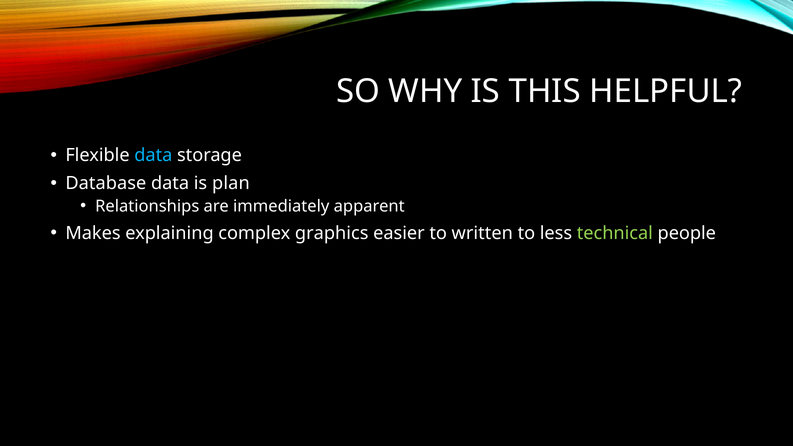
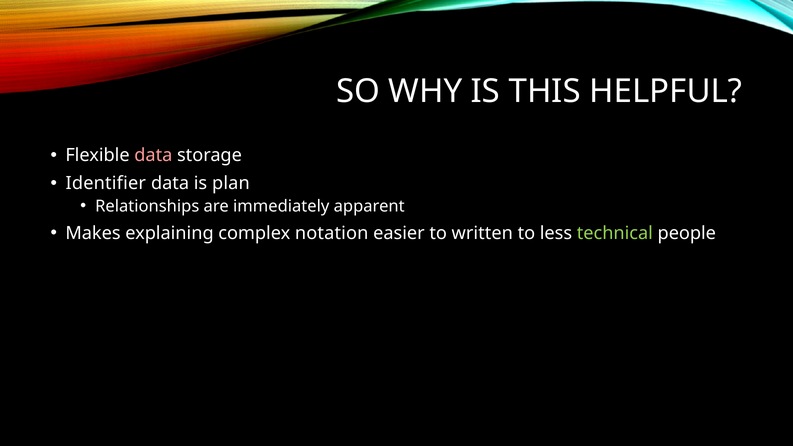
data at (153, 155) colour: light blue -> pink
Database: Database -> Identifier
graphics: graphics -> notation
